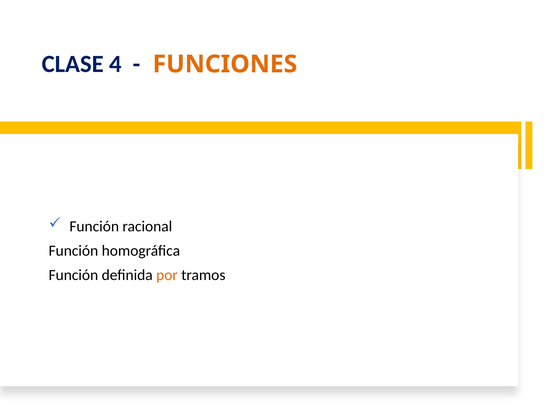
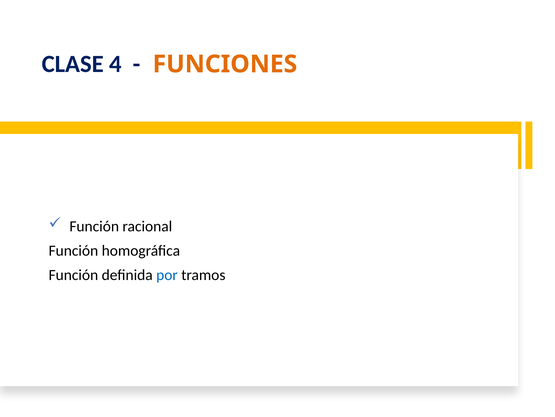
por colour: orange -> blue
